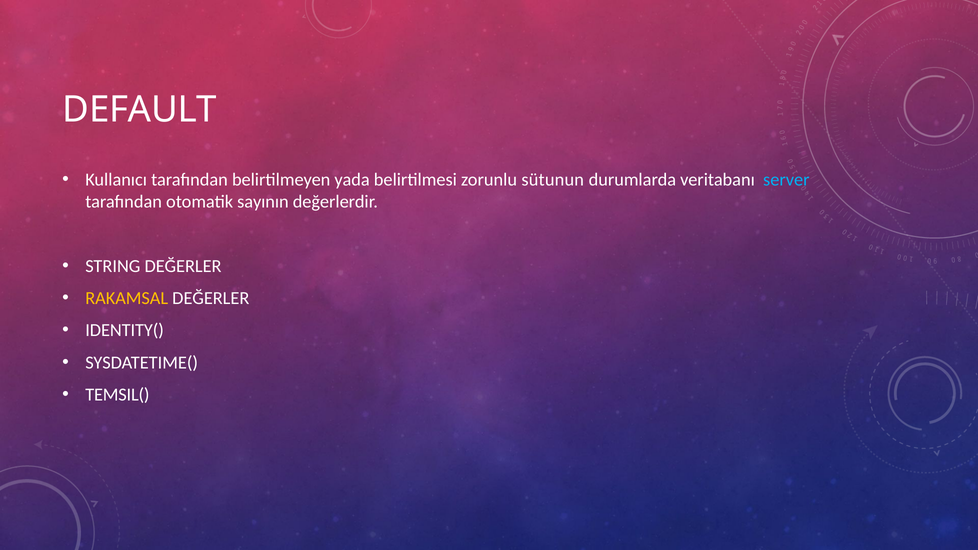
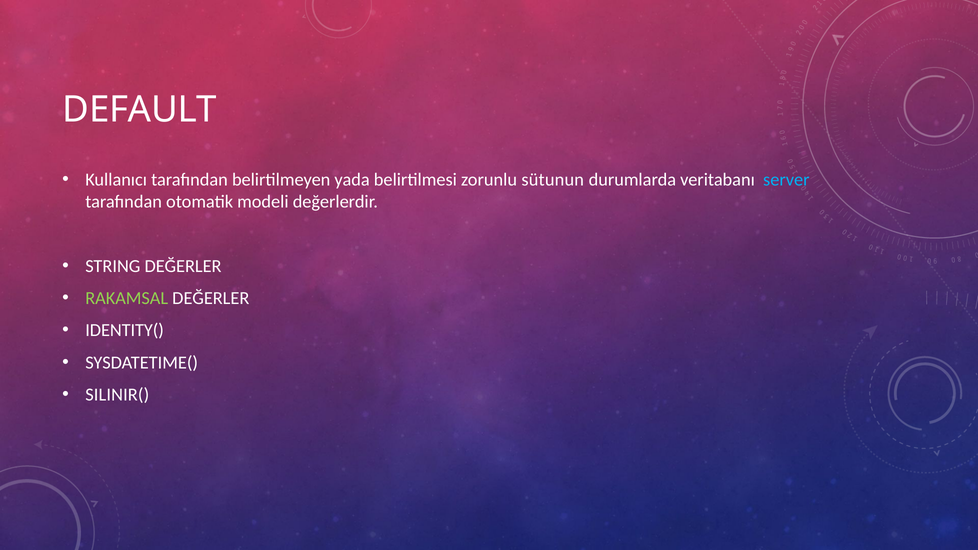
sayının: sayının -> modeli
RAKAMSAL colour: yellow -> light green
TEMSIL(: TEMSIL( -> SILINIR(
